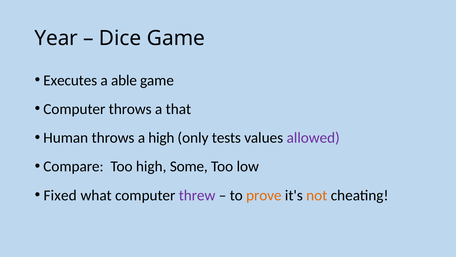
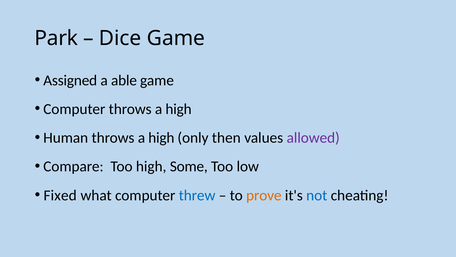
Year: Year -> Park
Executes: Executes -> Assigned
Computer throws a that: that -> high
tests: tests -> then
threw colour: purple -> blue
not colour: orange -> blue
